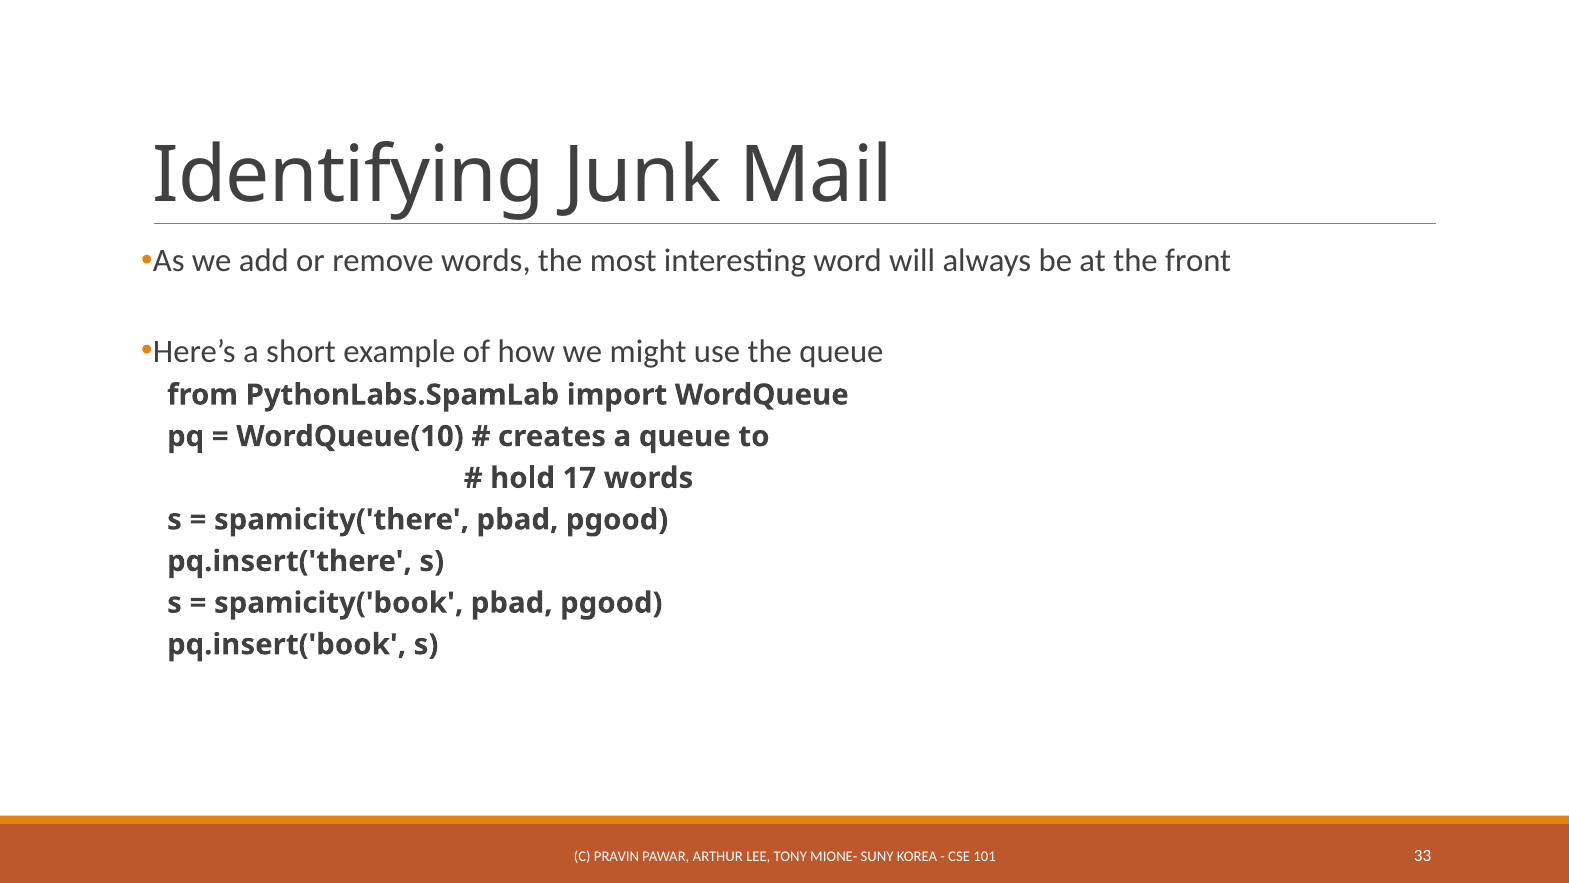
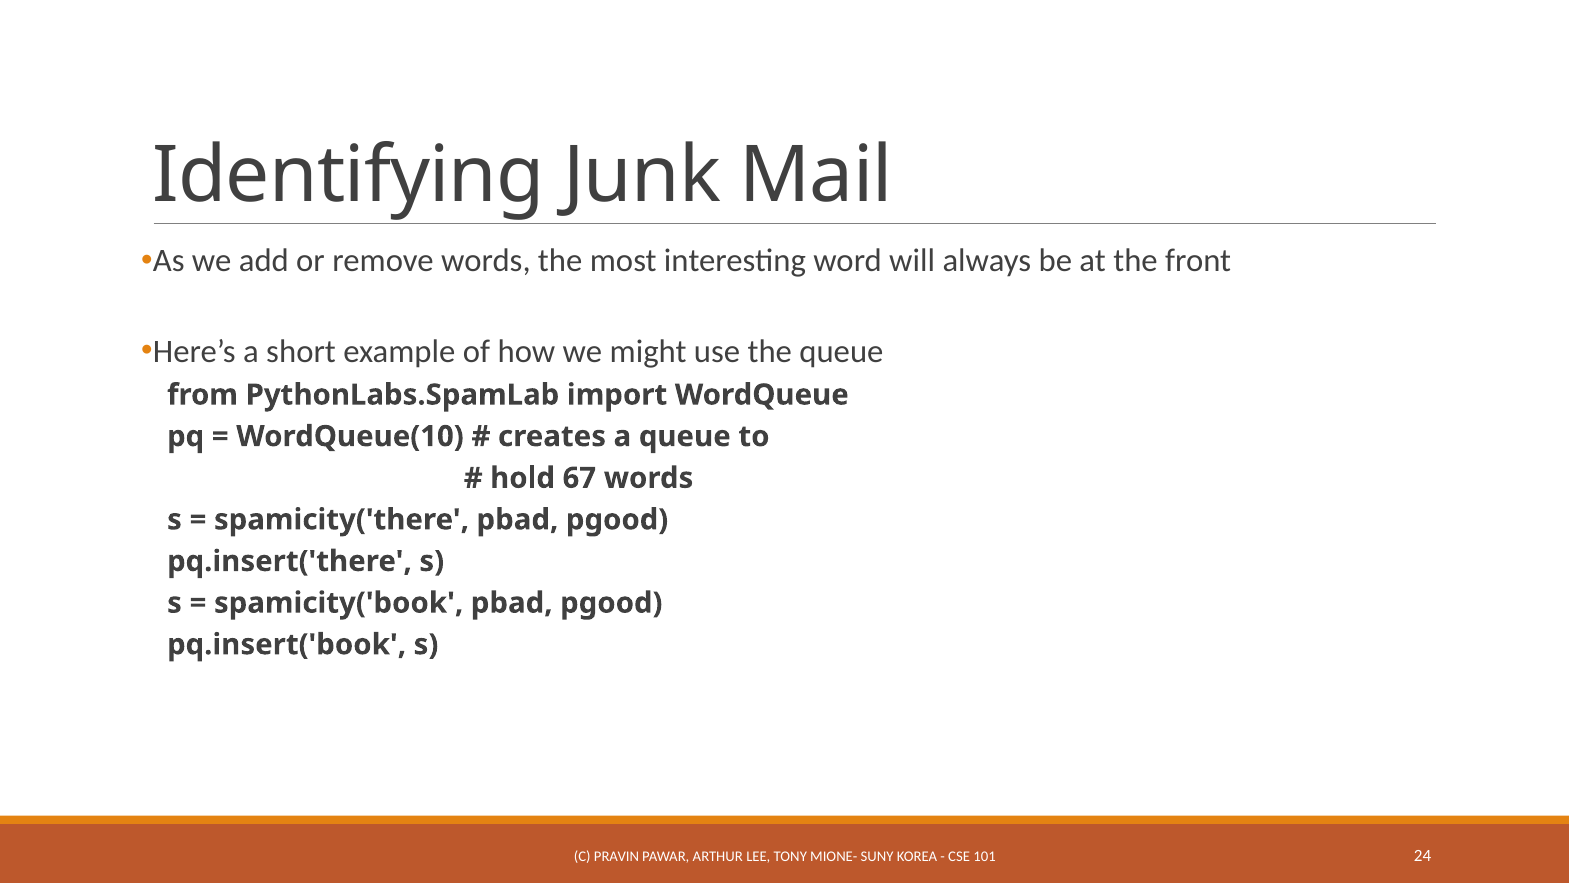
17: 17 -> 67
33: 33 -> 24
